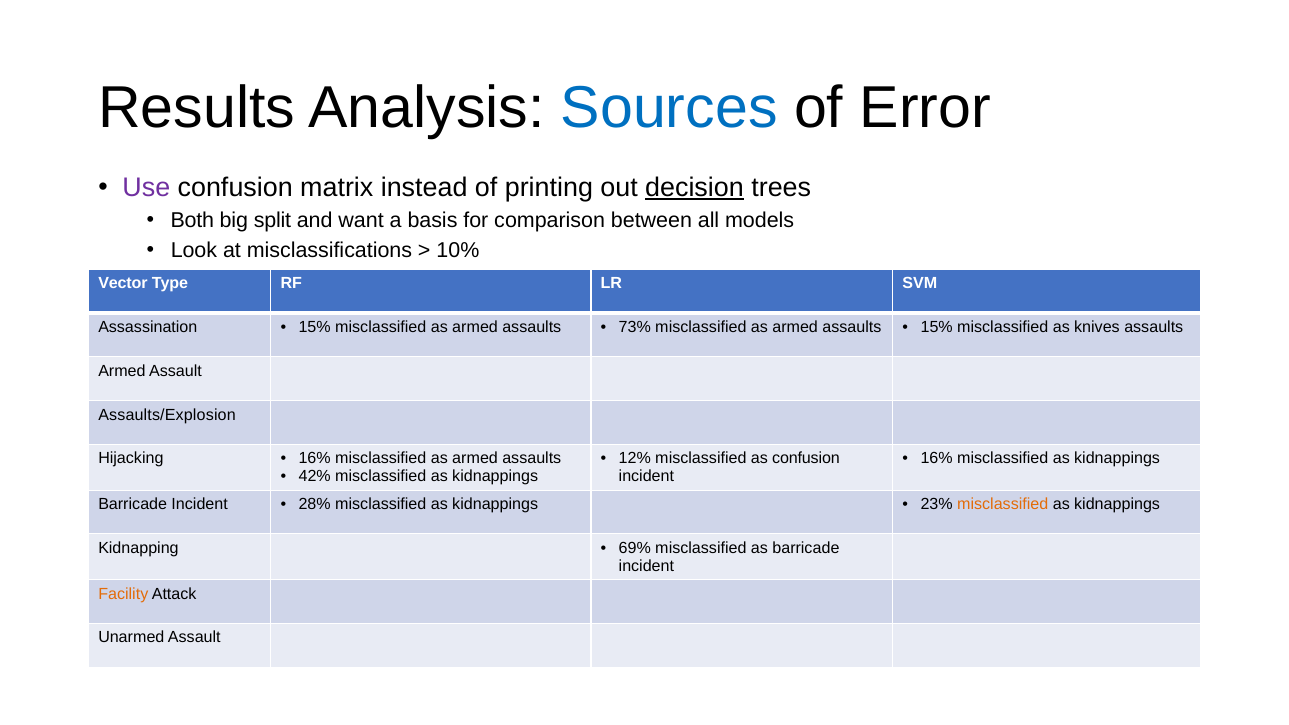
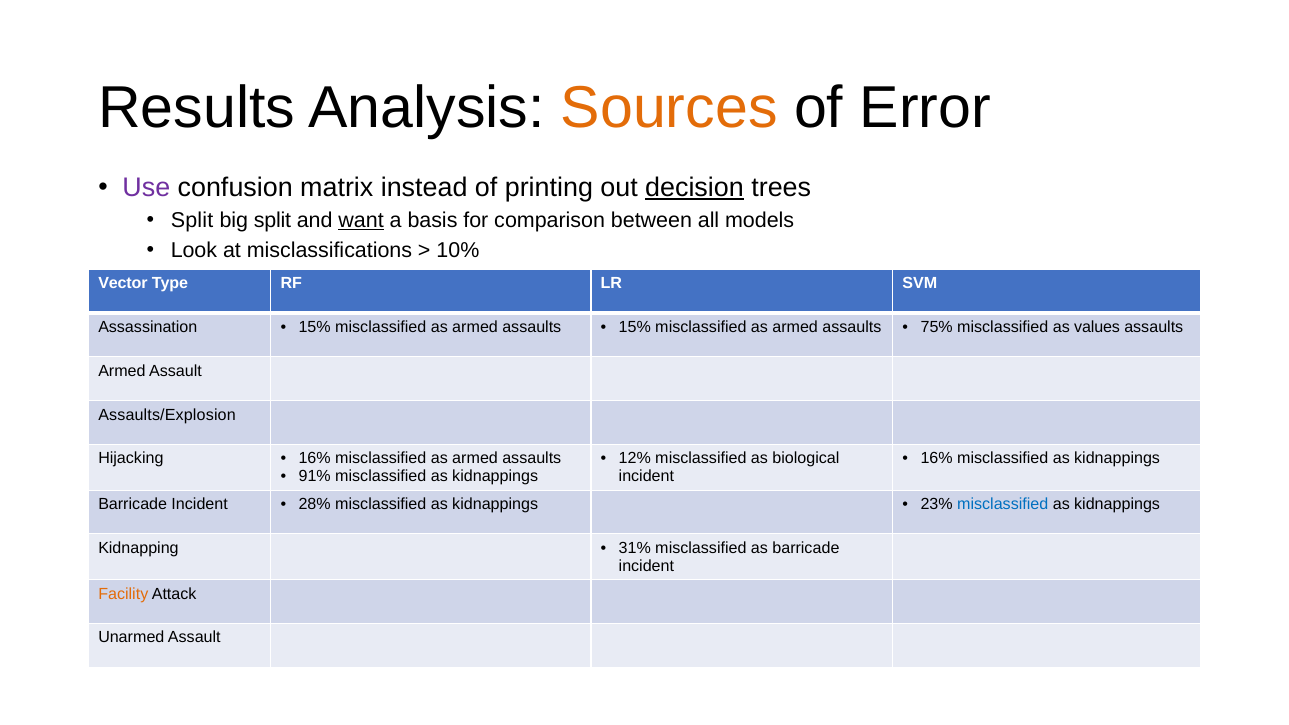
Sources colour: blue -> orange
Both at (192, 220): Both -> Split
want underline: none -> present
73% at (635, 327): 73% -> 15%
15% at (937, 327): 15% -> 75%
knives: knives -> values
as confusion: confusion -> biological
42%: 42% -> 91%
misclassified at (1003, 504) colour: orange -> blue
69%: 69% -> 31%
